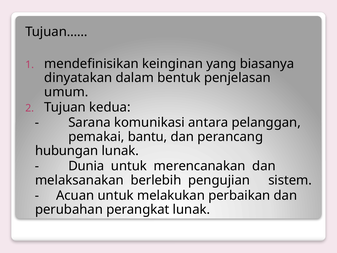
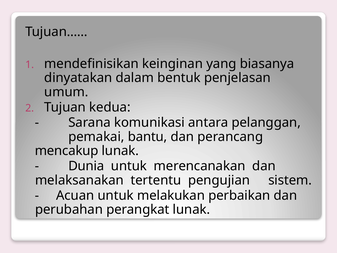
hubungan: hubungan -> mencakup
berlebih: berlebih -> tertentu
